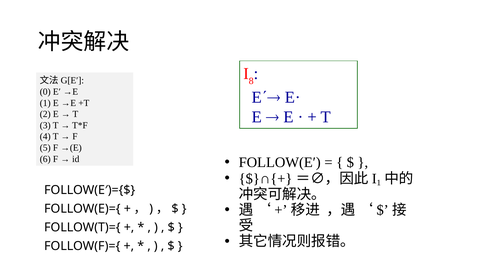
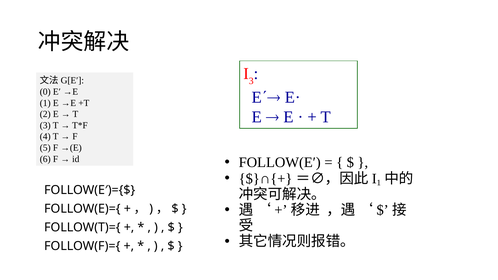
8 at (251, 81): 8 -> 3
